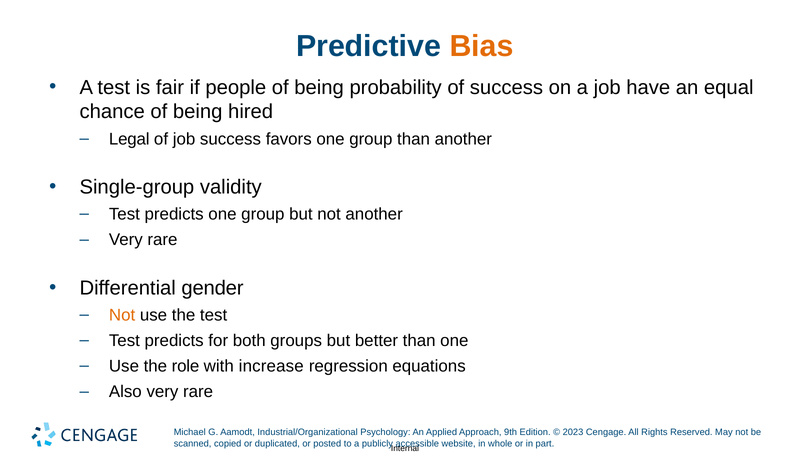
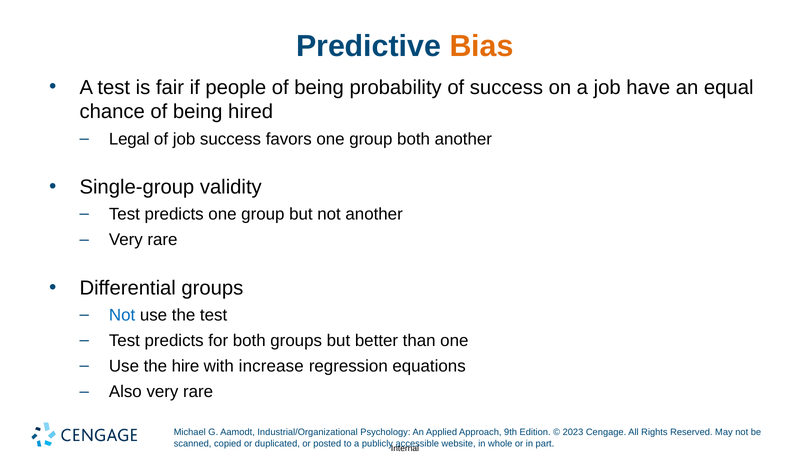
group than: than -> both
Differential gender: gender -> groups
Not at (122, 315) colour: orange -> blue
role: role -> hire
